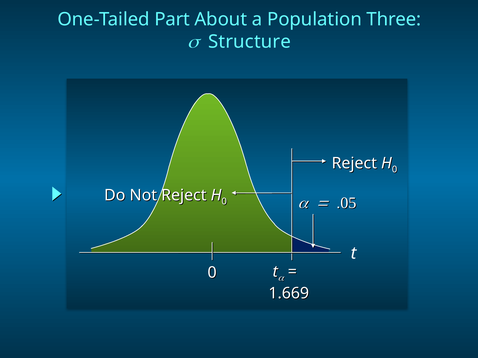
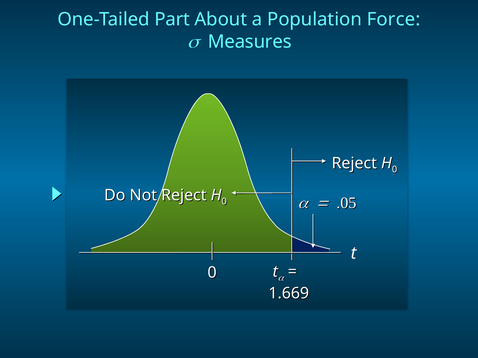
Three: Three -> Force
Structure: Structure -> Measures
